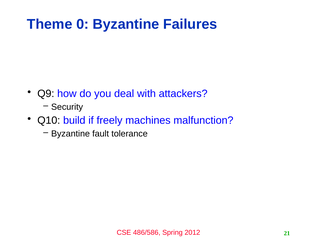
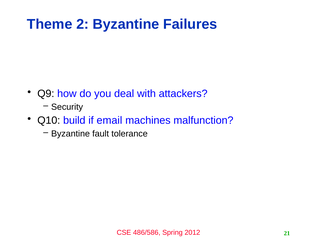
0: 0 -> 2
freely: freely -> email
